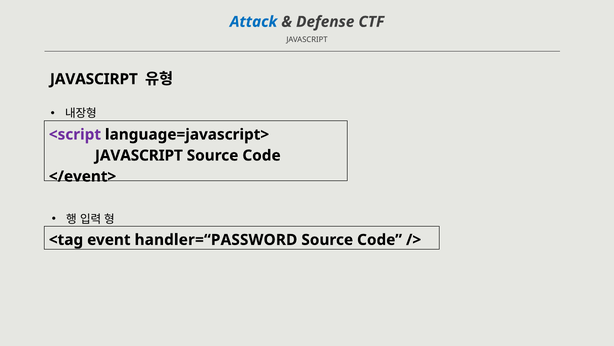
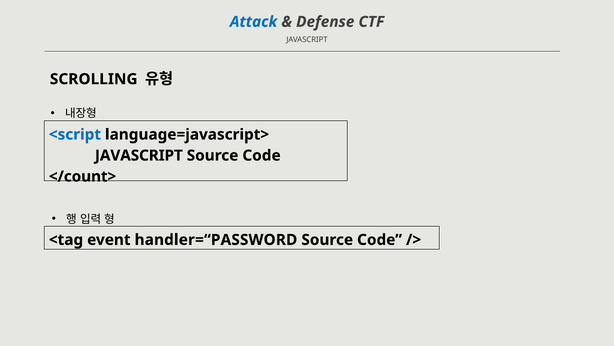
JAVASCIRPT: JAVASCIRPT -> SCROLLING
<script colour: purple -> blue
</event>: </event> -> </count>
